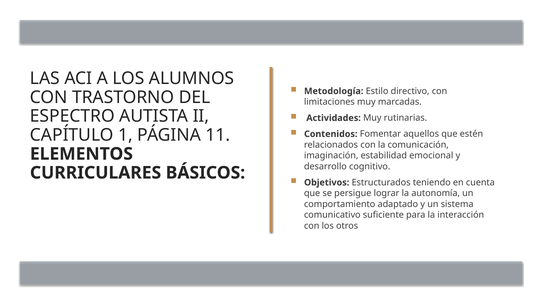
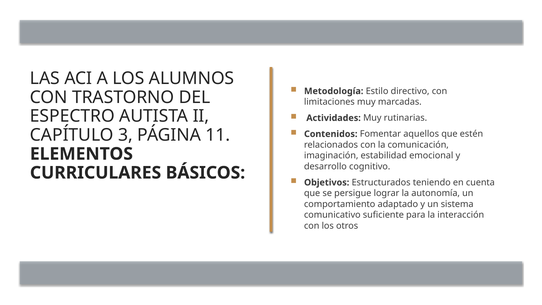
1: 1 -> 3
